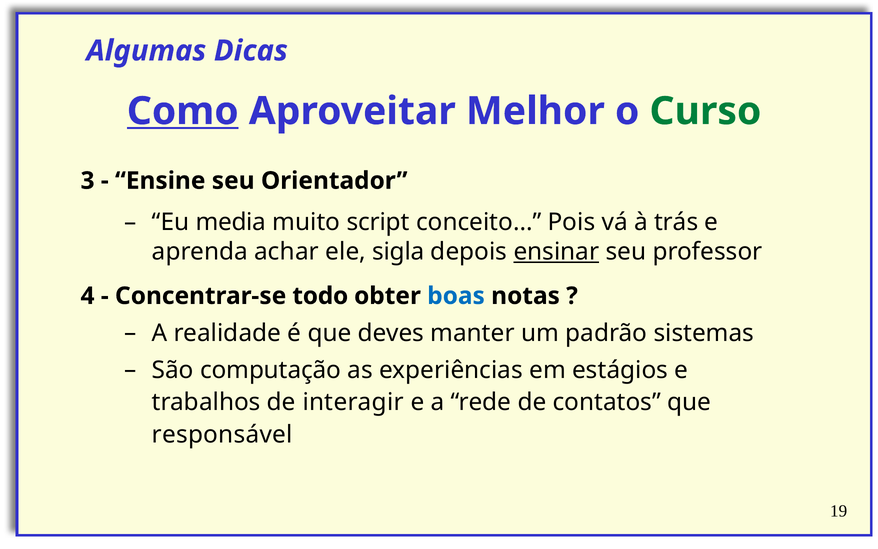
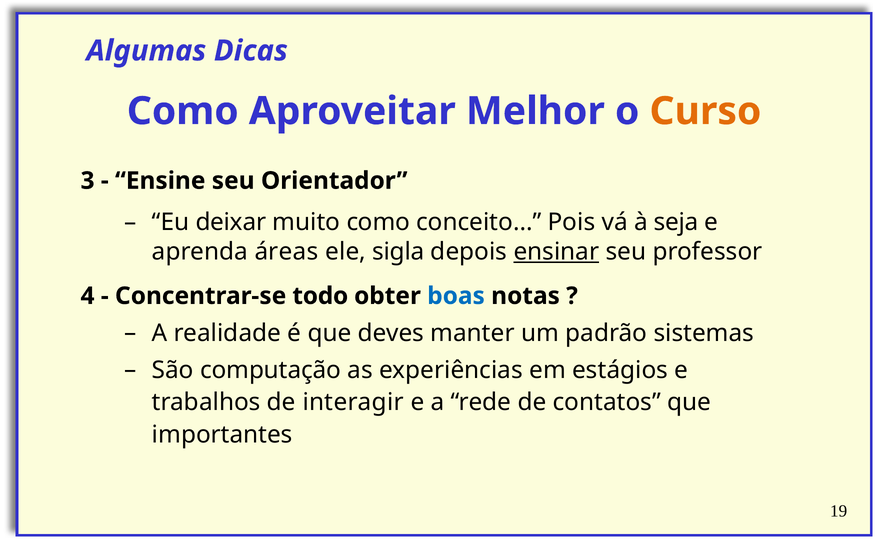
Como at (183, 111) underline: present -> none
Curso colour: green -> orange
media: media -> deixar
muito script: script -> como
trás: trás -> seja
achar: achar -> áreas
responsável: responsável -> importantes
